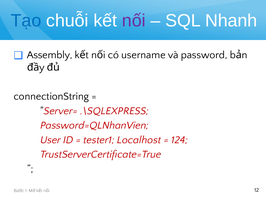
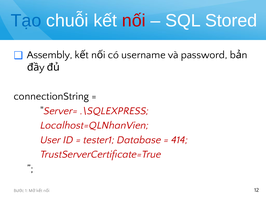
nối colour: purple -> red
Nhanh: Nhanh -> Stored
Password=QLNhanVien: Password=QLNhanVien -> Localhost=QLNhanVien
Localhost: Localhost -> Database
124: 124 -> 414
